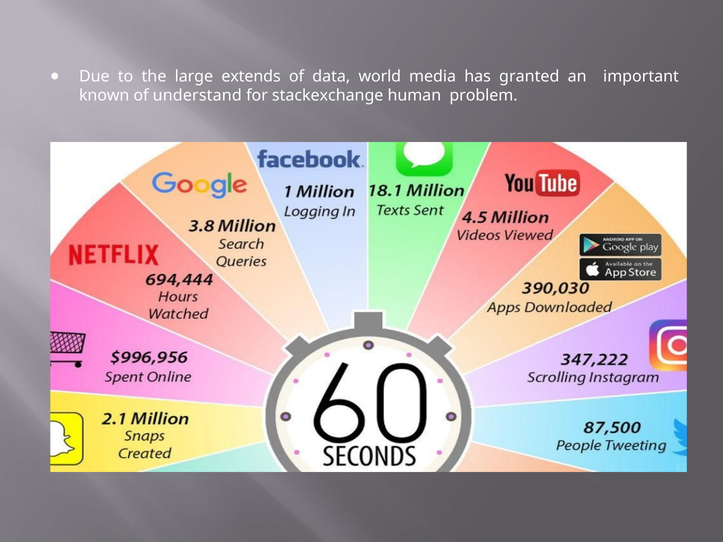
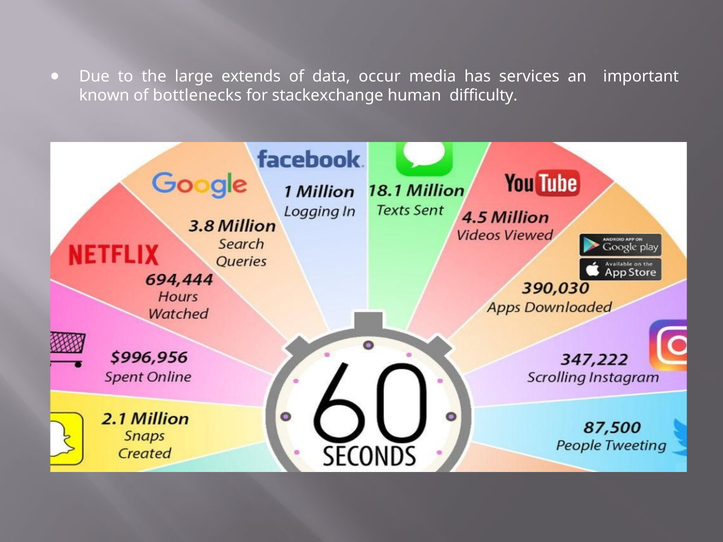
world: world -> occur
granted: granted -> services
understand: understand -> bottlenecks
problem: problem -> difficulty
